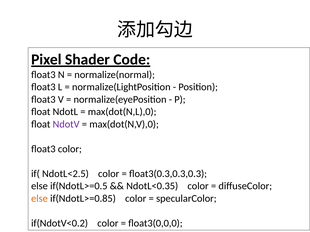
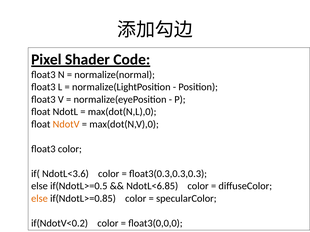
NdotV colour: purple -> orange
NdotL<2.5: NdotL<2.5 -> NdotL<3.6
NdotL<0.35: NdotL<0.35 -> NdotL<6.85
